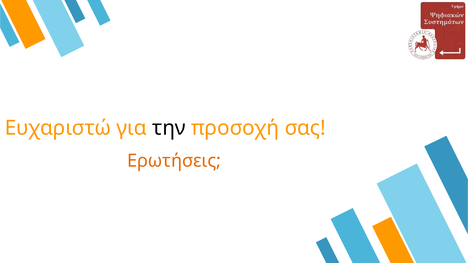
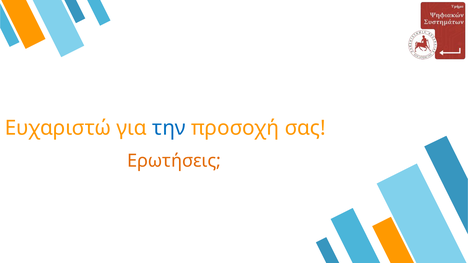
την colour: black -> blue
